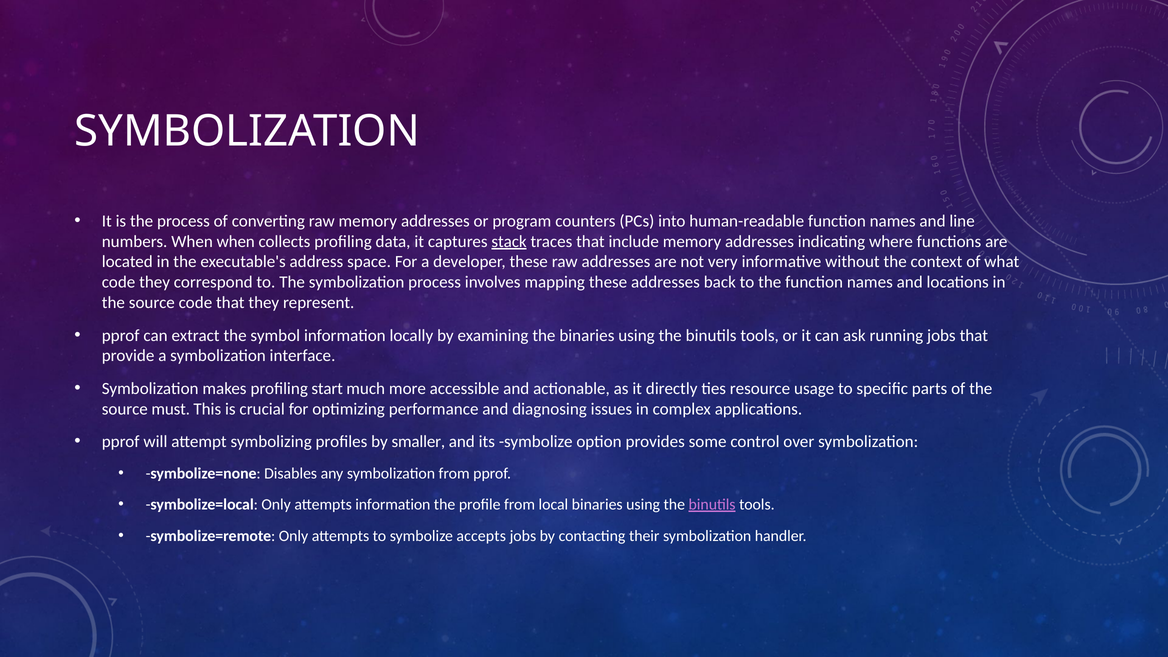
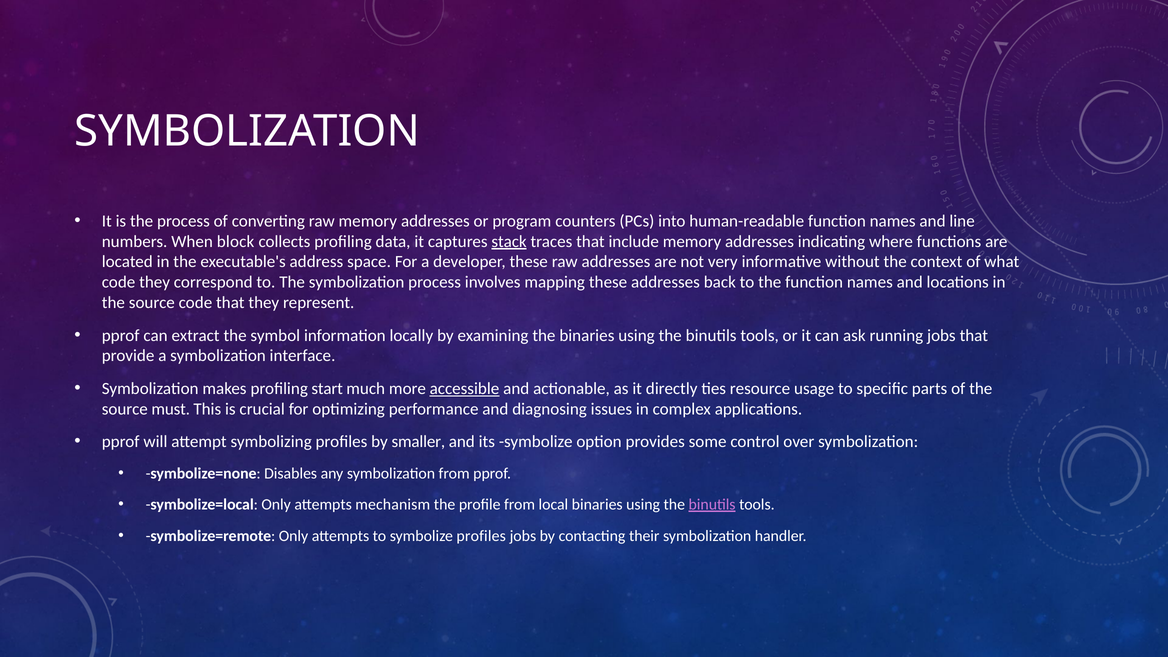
When when: when -> block
accessible underline: none -> present
attempts information: information -> mechanism
symbolize accepts: accepts -> profiles
